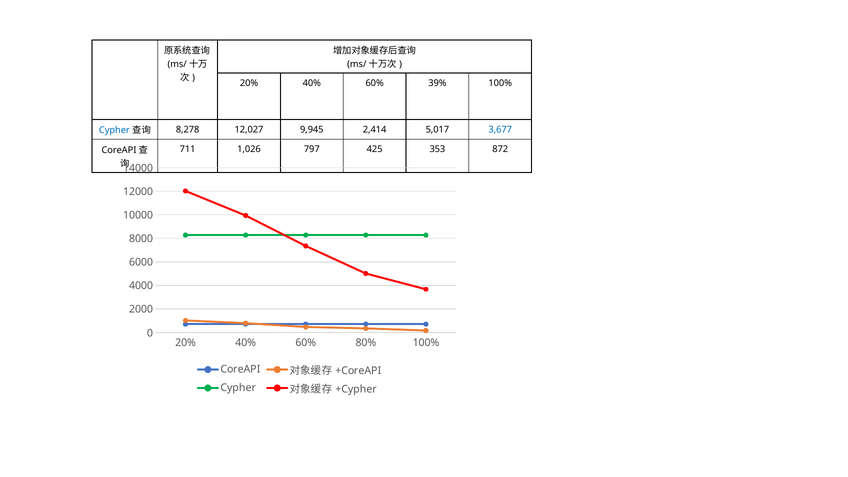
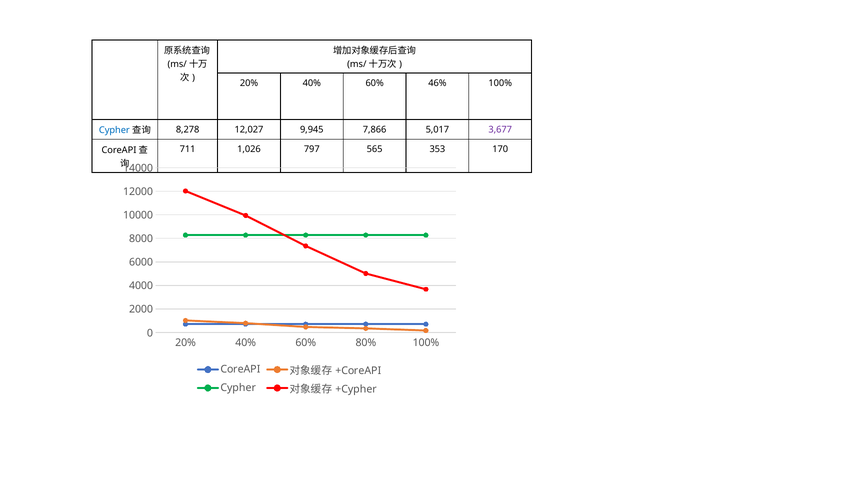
39%: 39% -> 46%
2,414: 2,414 -> 7,866
3,677 colour: blue -> purple
425: 425 -> 565
872: 872 -> 170
